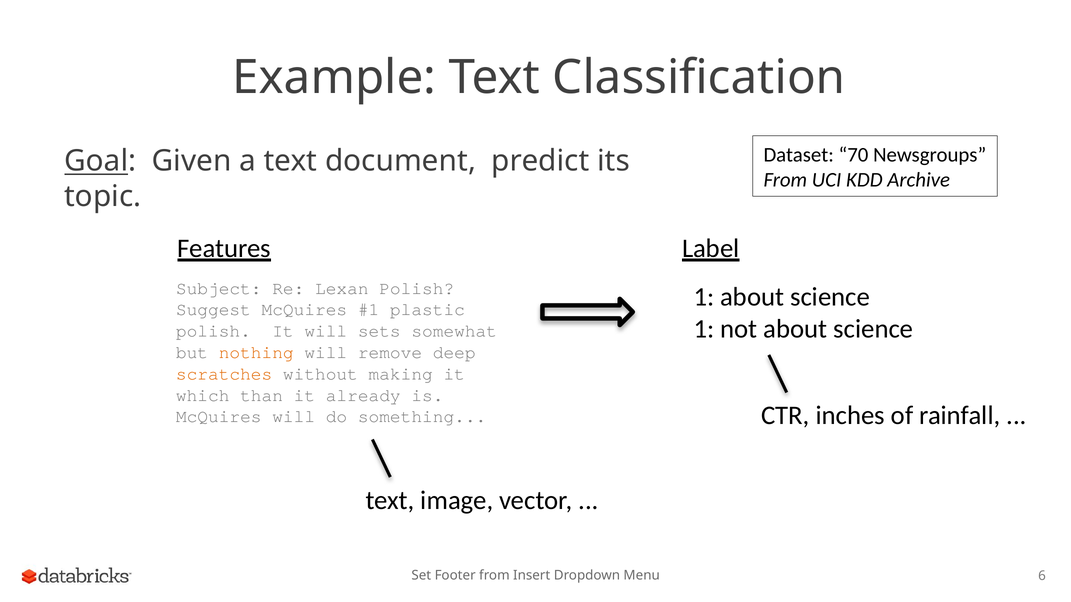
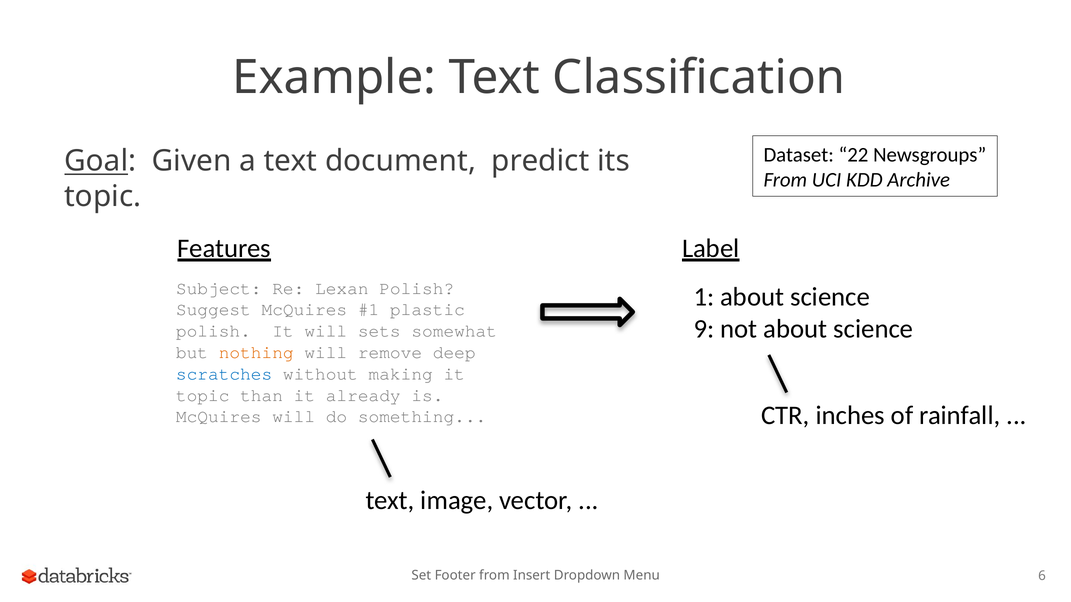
70: 70 -> 22
1 at (704, 329): 1 -> 9
scratches colour: orange -> blue
which at (203, 395): which -> topic
